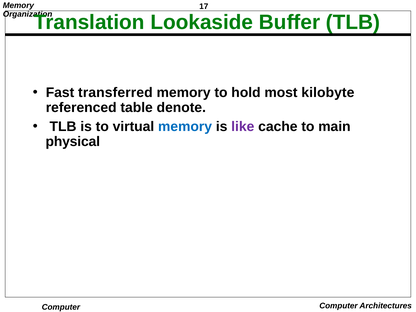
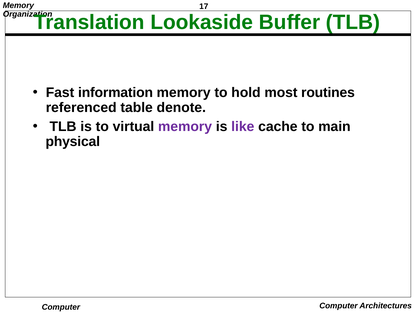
transferred: transferred -> information
kilobyte: kilobyte -> routines
memory at (185, 127) colour: blue -> purple
